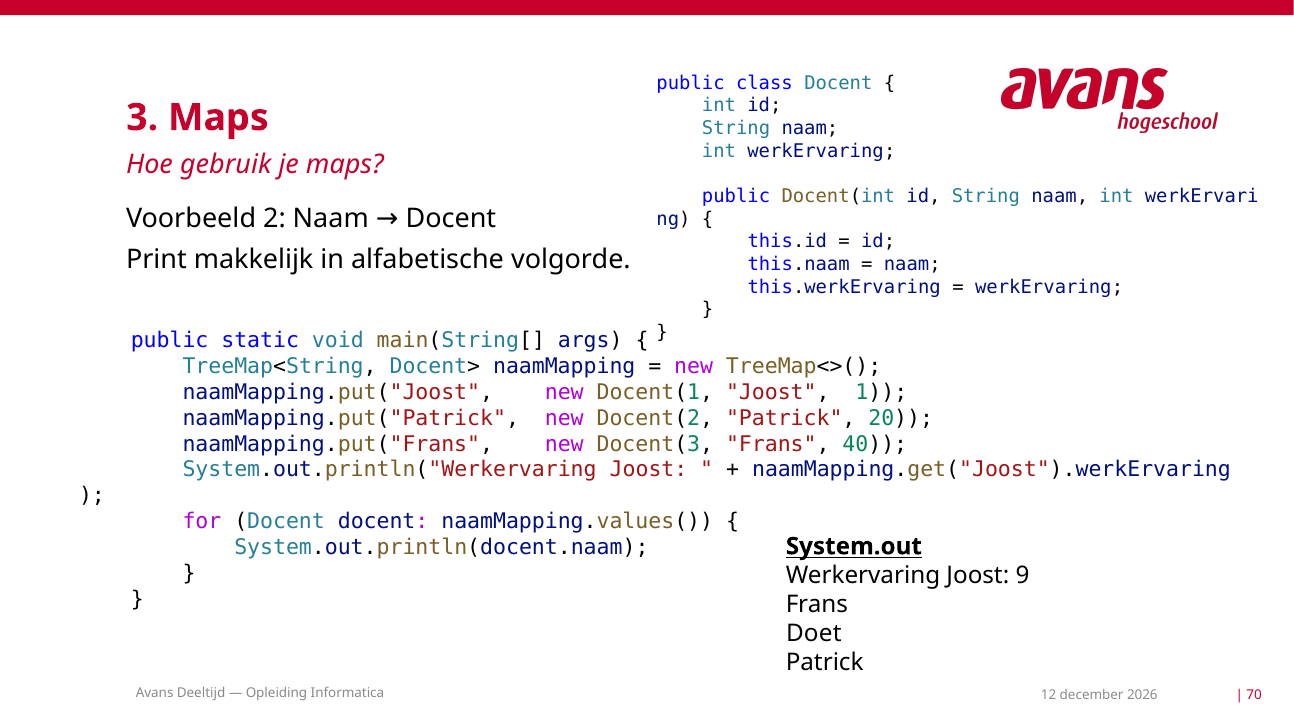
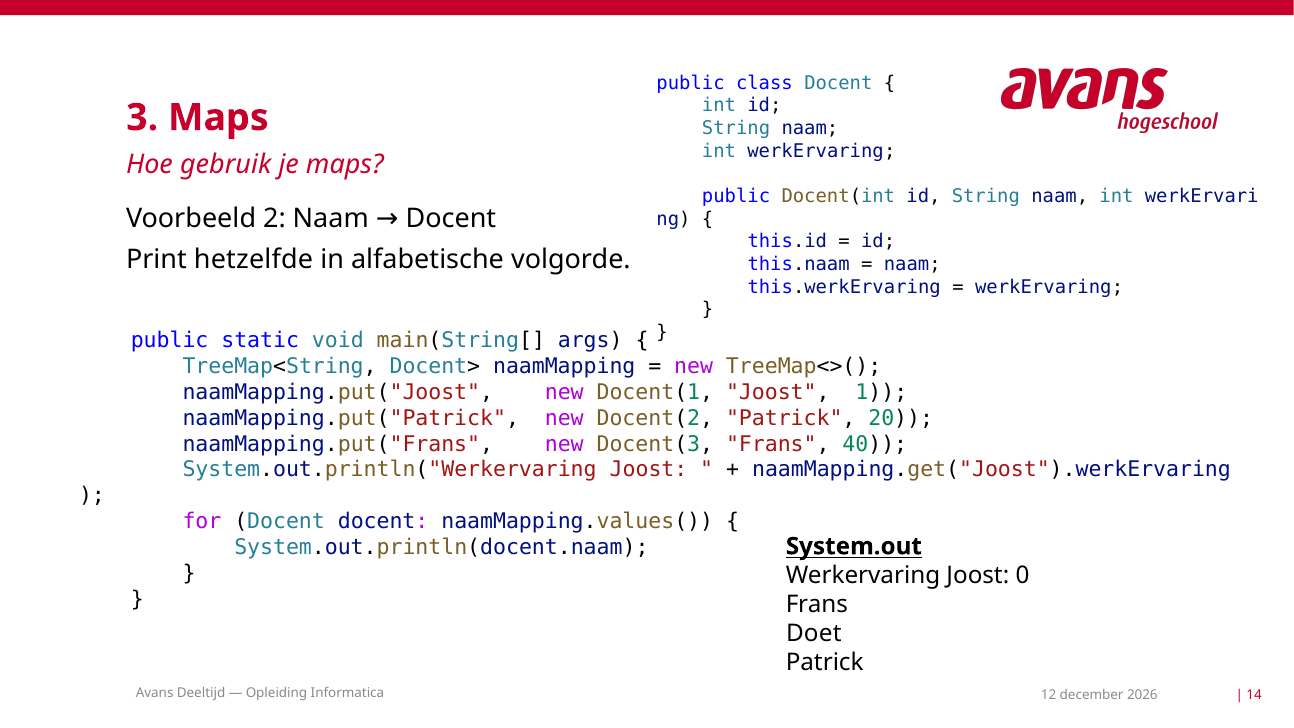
makkelijk: makkelijk -> hetzelfde
9: 9 -> 0
70: 70 -> 14
